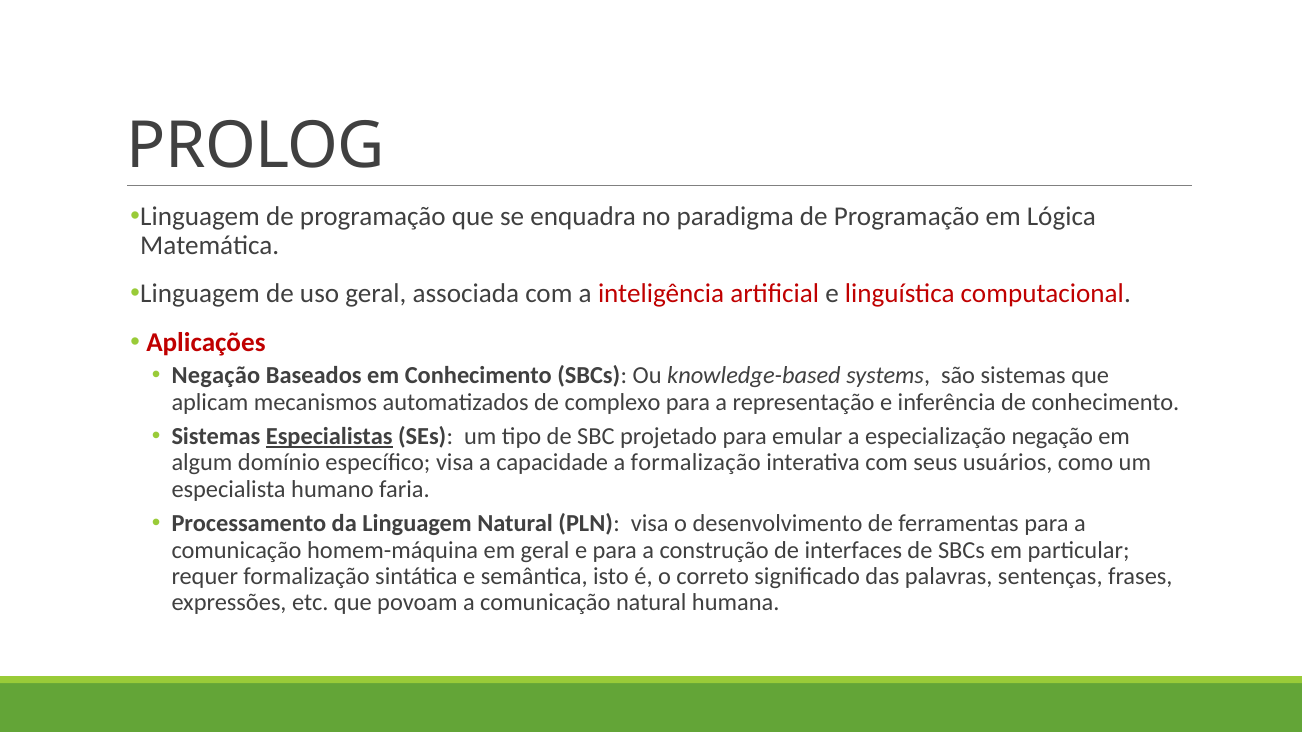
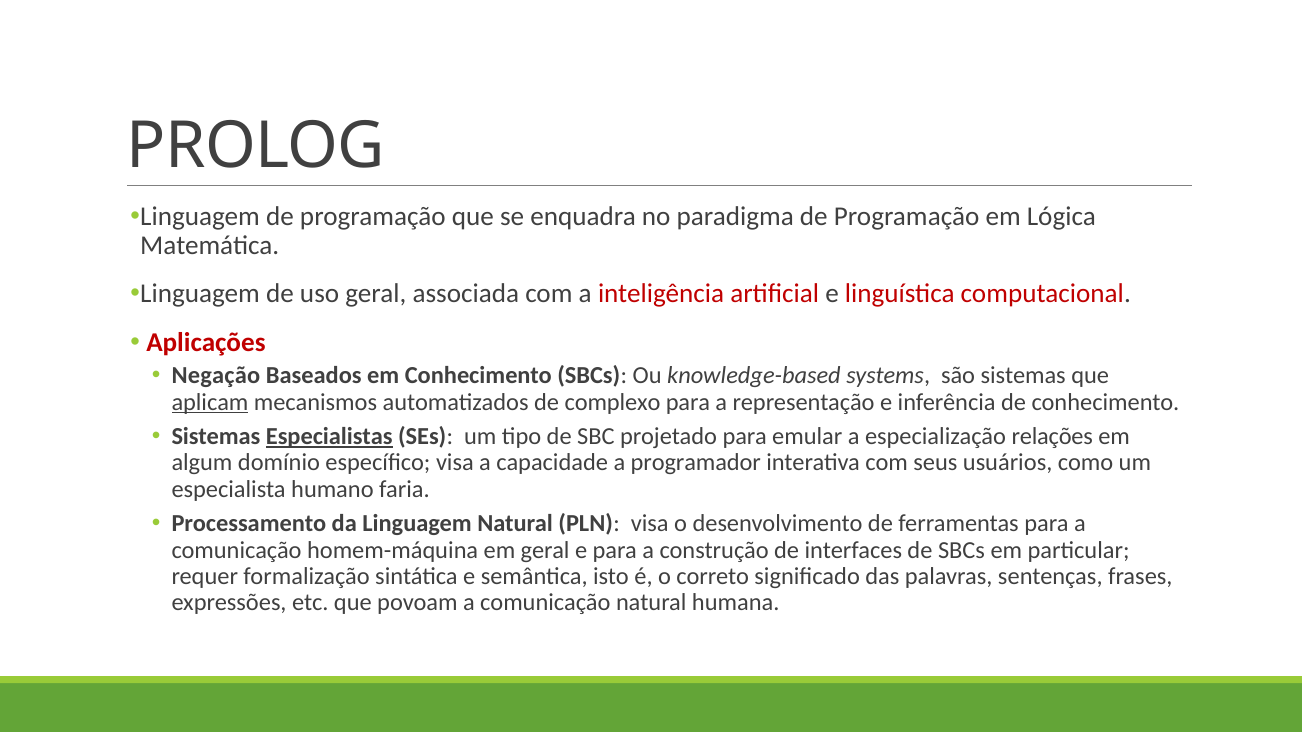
aplicam underline: none -> present
especialização negação: negação -> relações
a formalização: formalização -> programador
